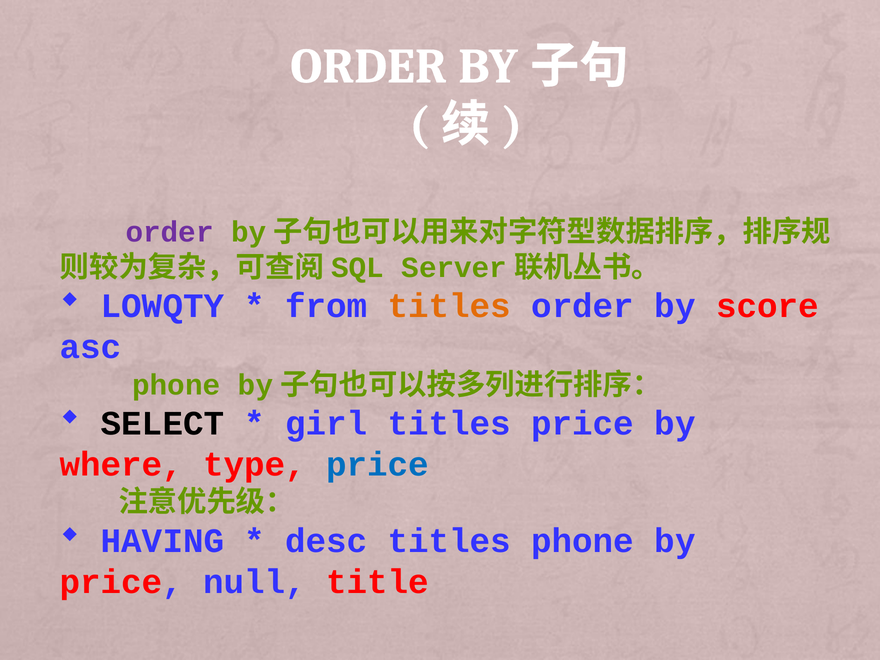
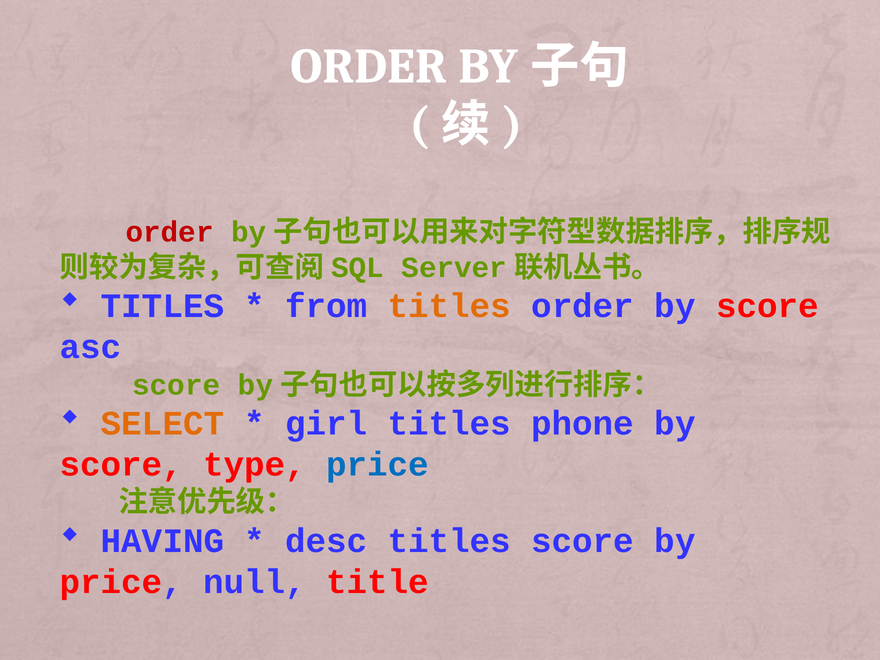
order at (170, 232) colour: purple -> red
LOWQTY at (163, 306): LOWQTY -> TITLES
phone at (176, 385): phone -> score
SELECT colour: black -> orange
titles price: price -> phone
where at (121, 464): where -> score
titles phone: phone -> score
